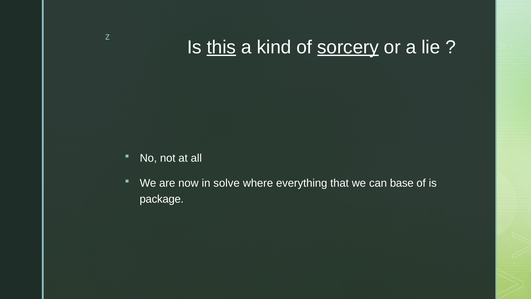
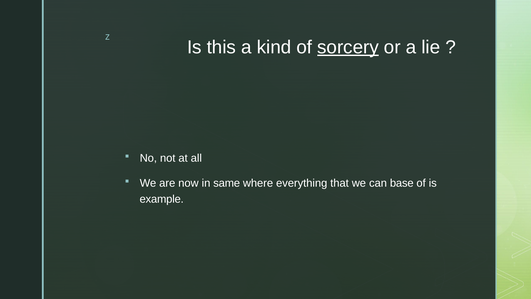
this underline: present -> none
solve: solve -> same
package: package -> example
